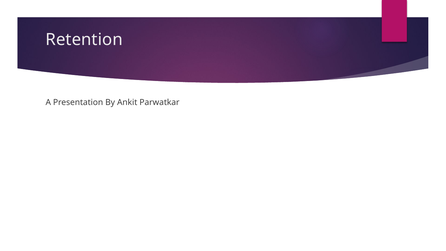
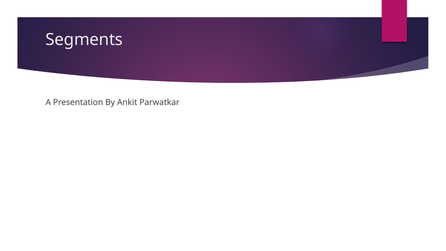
Retention: Retention -> Segments
